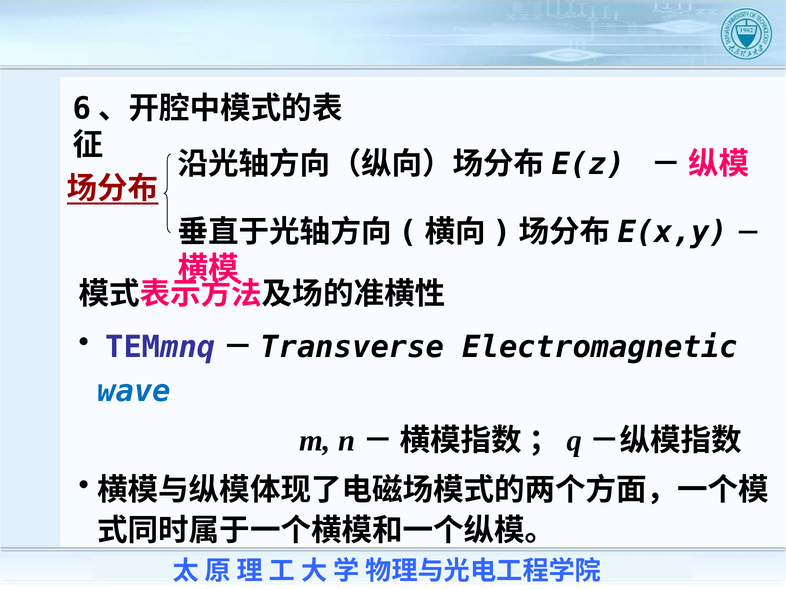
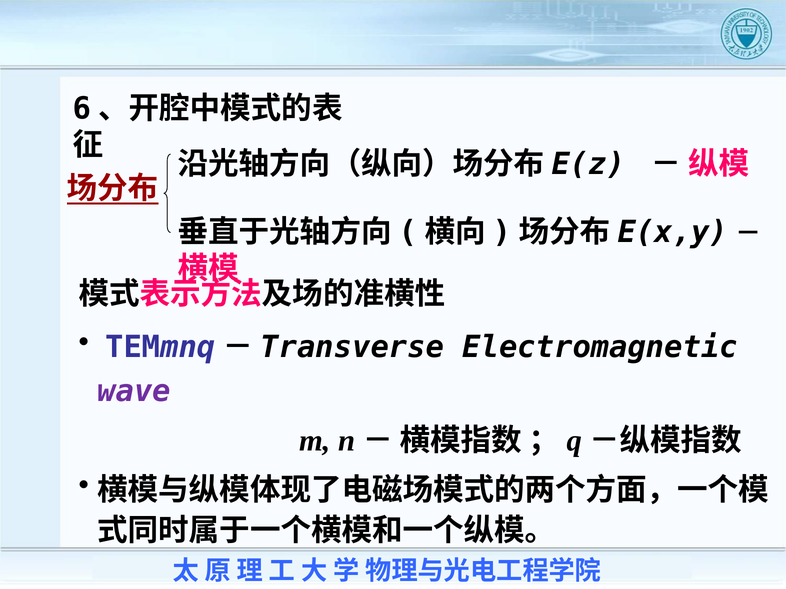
wave colour: blue -> purple
